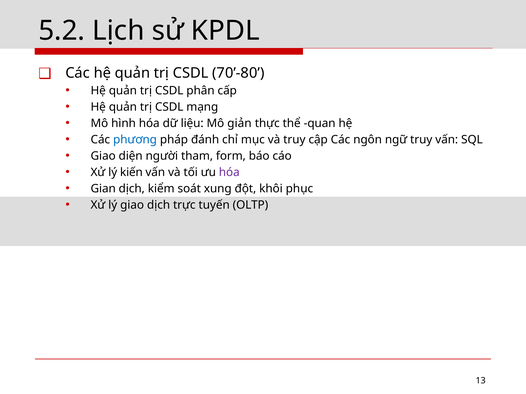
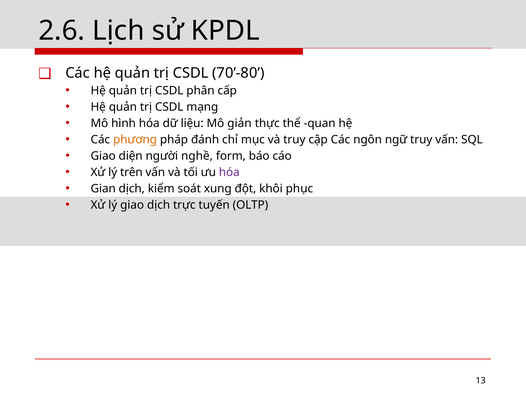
5.2: 5.2 -> 2.6
phương colour: blue -> orange
tham: tham -> nghề
kiến: kiến -> trên
